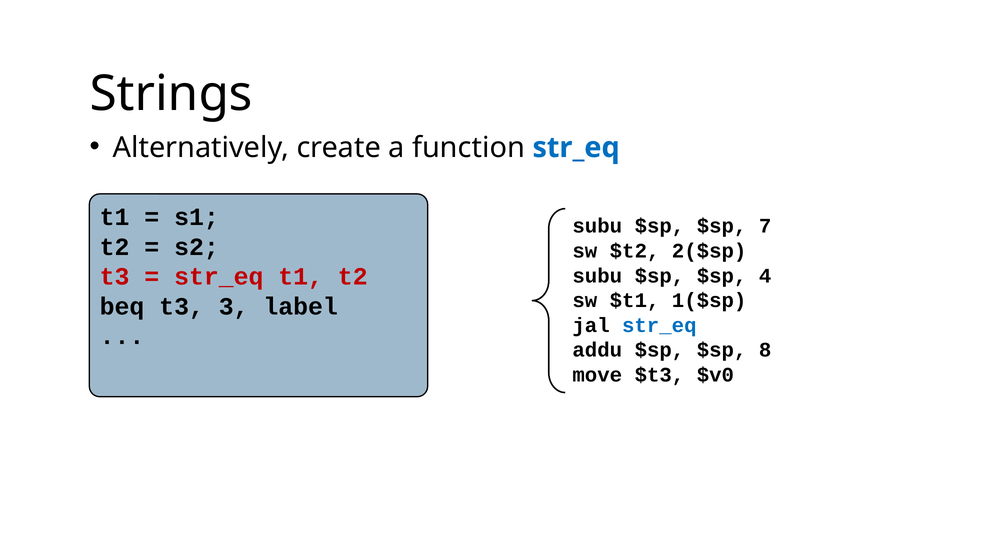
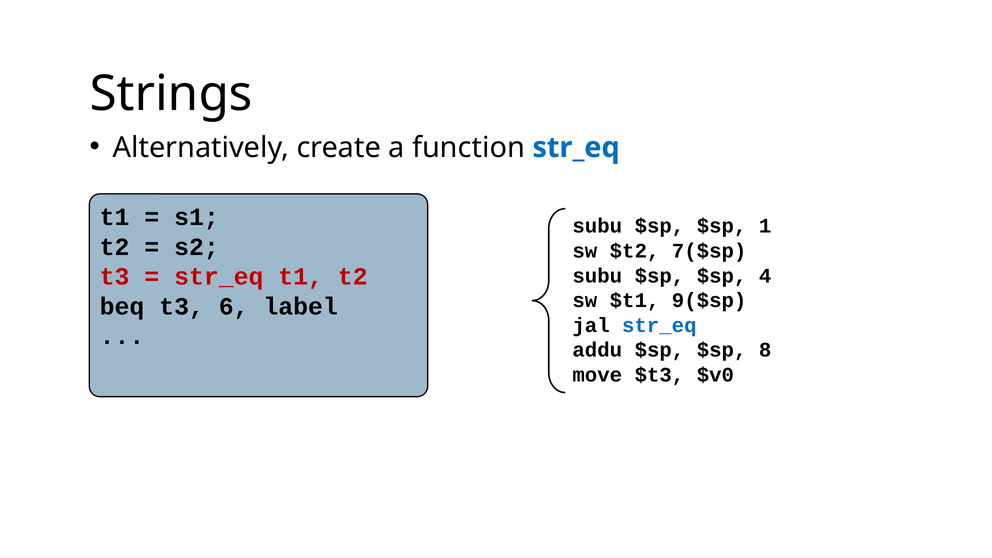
7: 7 -> 1
2($sp: 2($sp -> 7($sp
1($sp: 1($sp -> 9($sp
3: 3 -> 6
